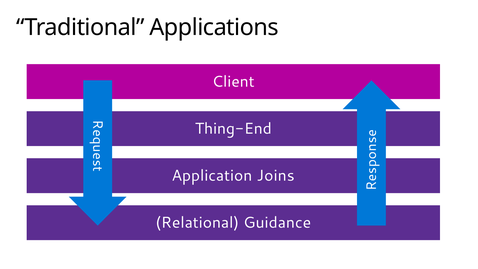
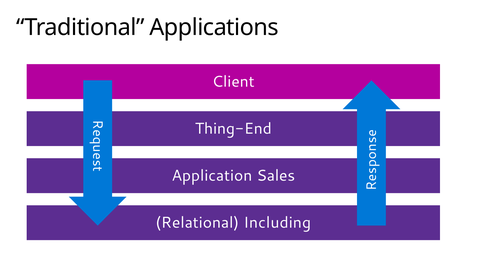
Joins: Joins -> Sales
Guidance: Guidance -> Including
